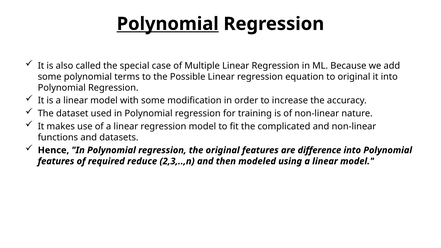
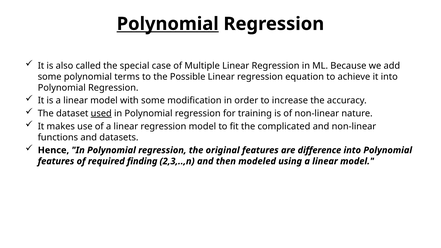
to original: original -> achieve
used underline: none -> present
reduce: reduce -> finding
